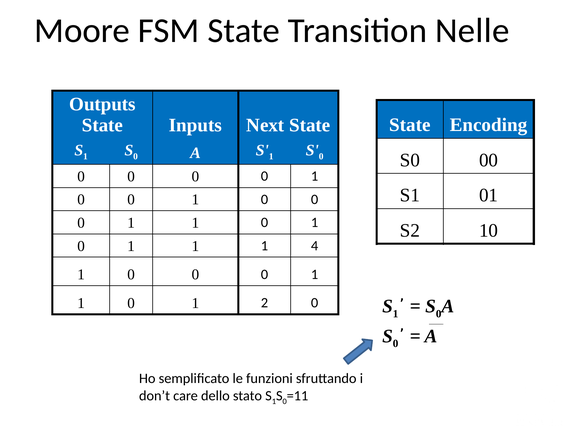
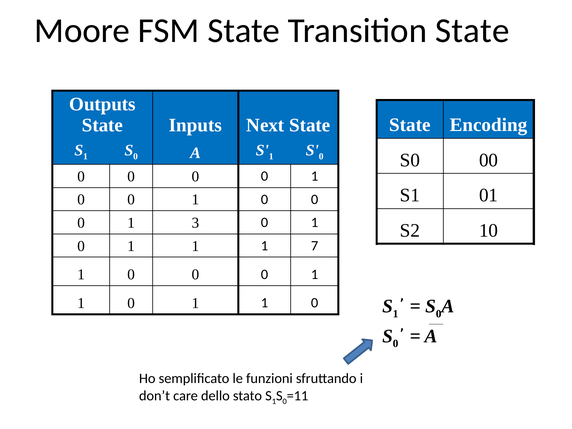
Transition Nelle: Nelle -> State
1 at (195, 223): 1 -> 3
4: 4 -> 7
2 at (265, 303): 2 -> 1
